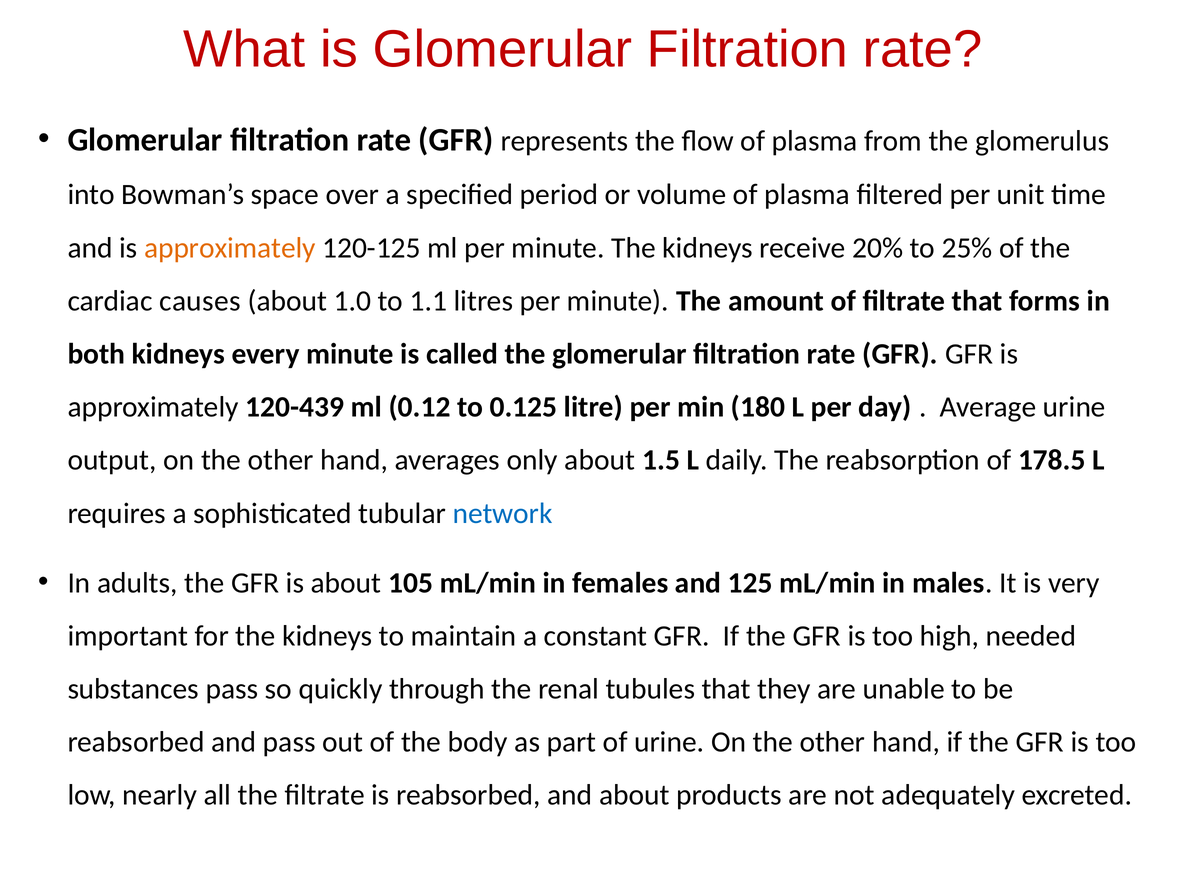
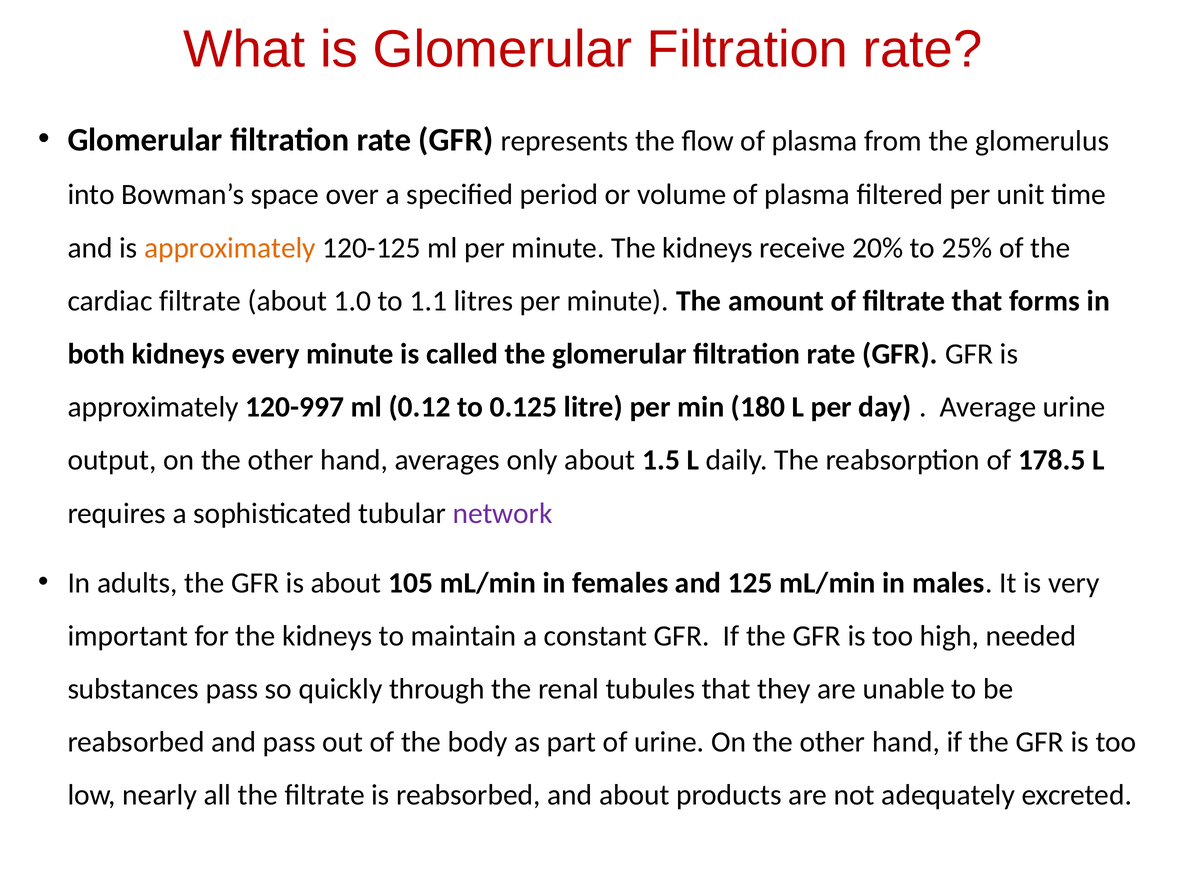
cardiac causes: causes -> filtrate
120-439: 120-439 -> 120-997
network colour: blue -> purple
